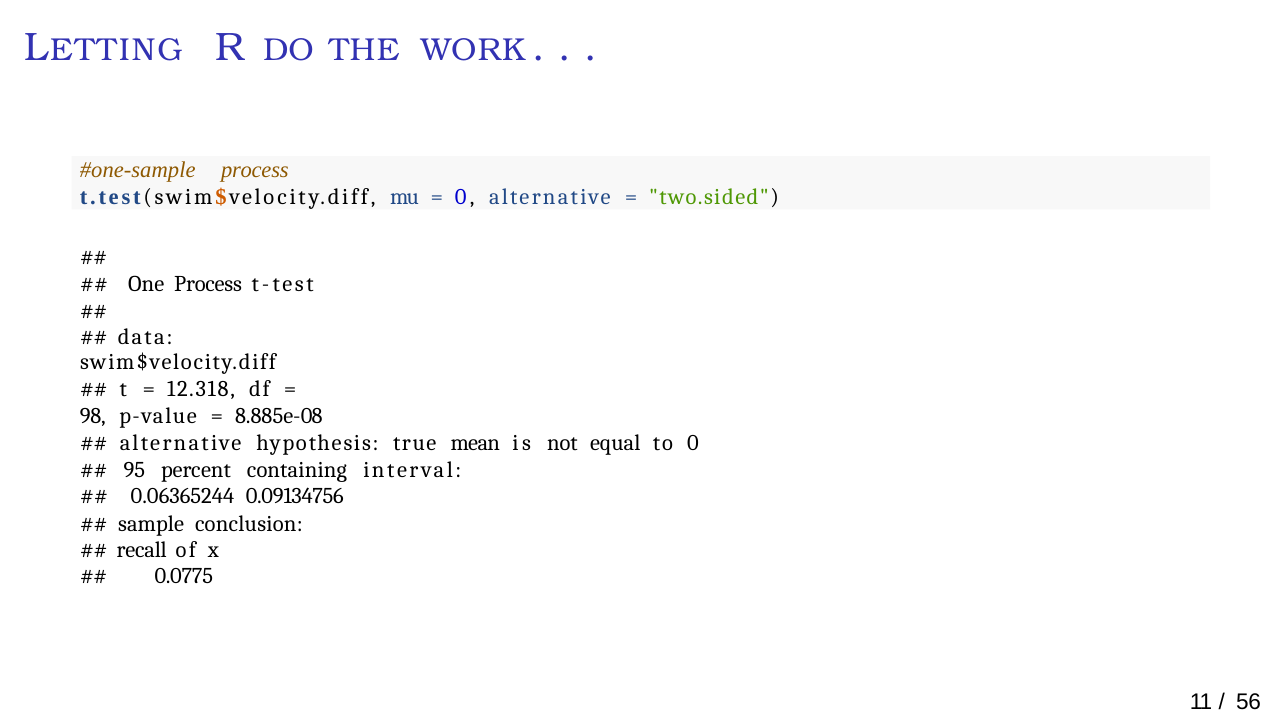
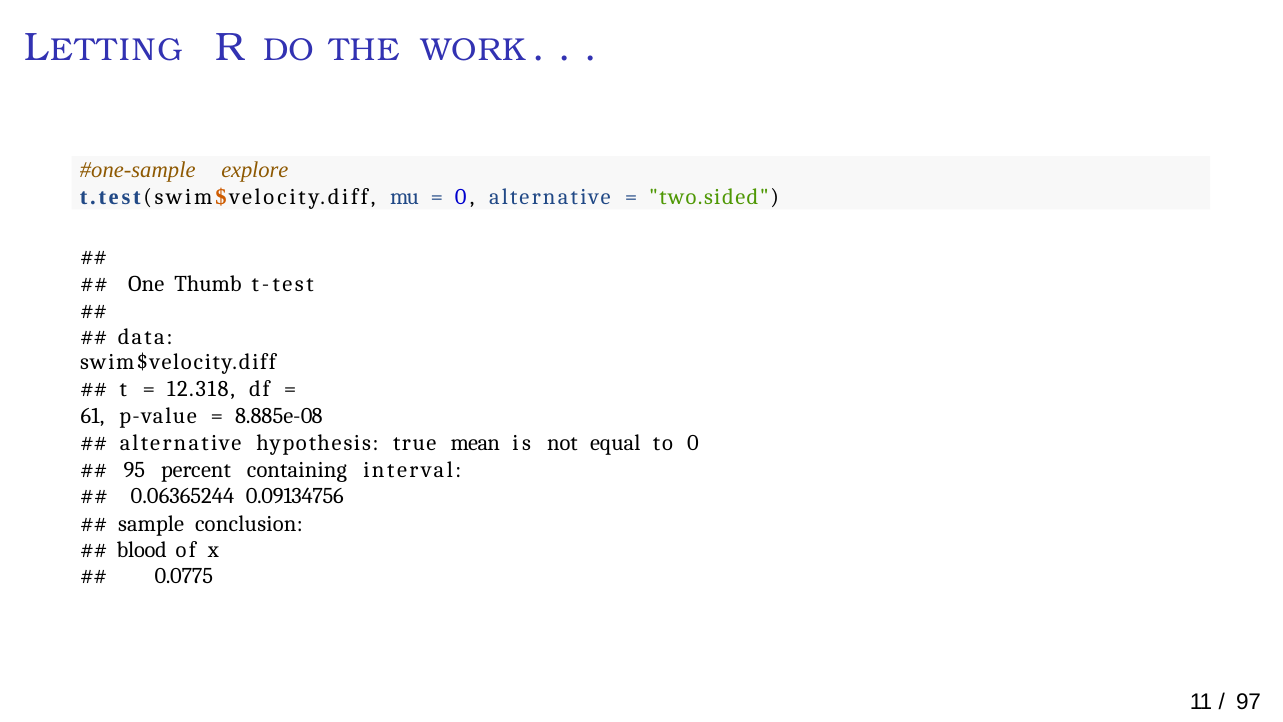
process at (255, 170): process -> explore
One Process: Process -> Thumb
98: 98 -> 61
recall: recall -> blood
56: 56 -> 97
